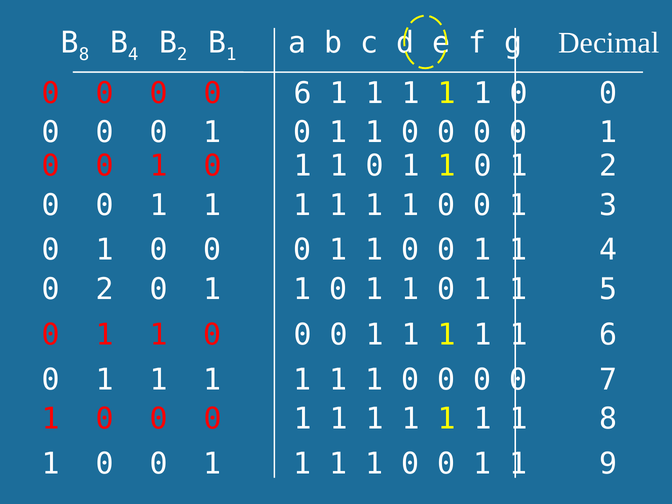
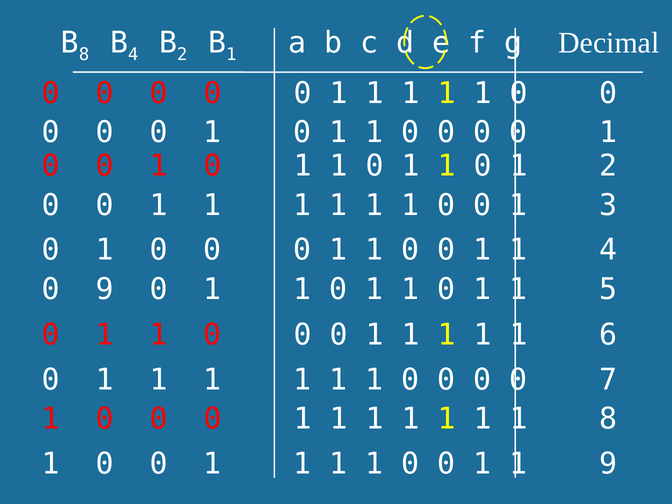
6 at (303, 93): 6 -> 0
0 2: 2 -> 9
